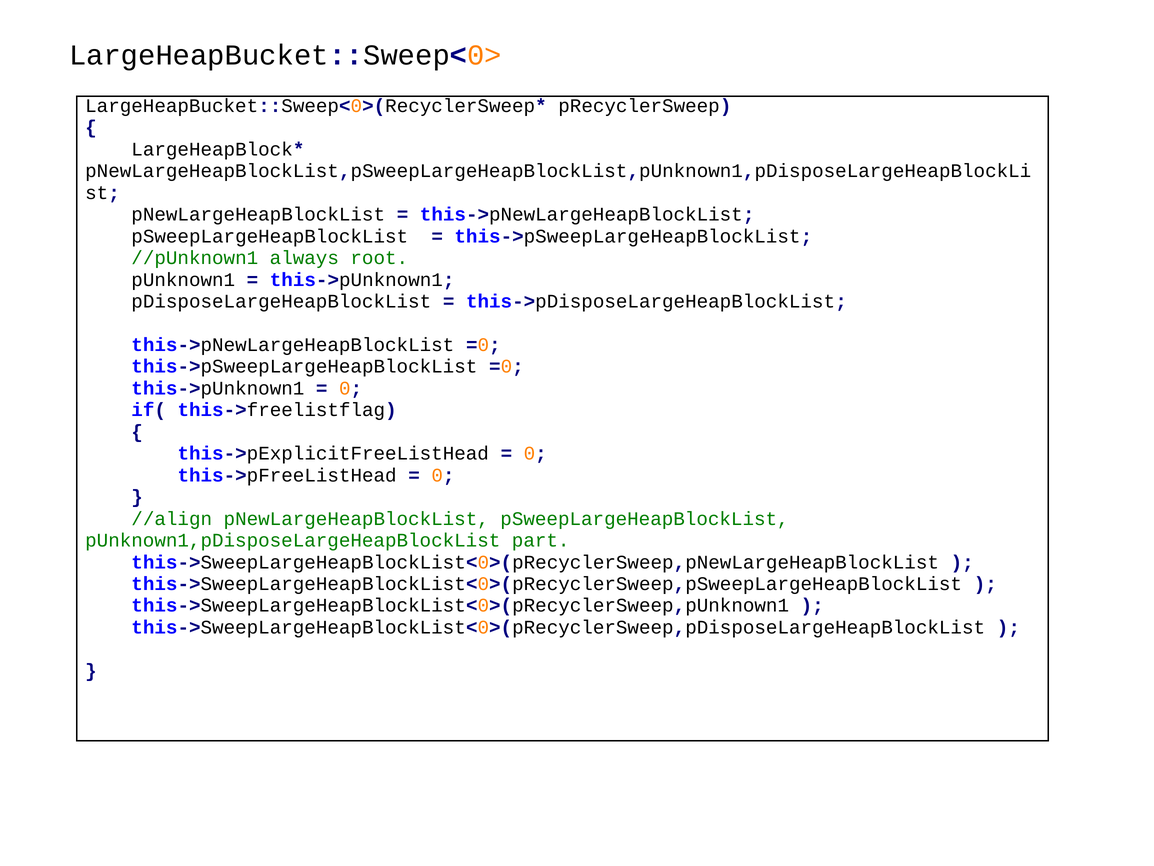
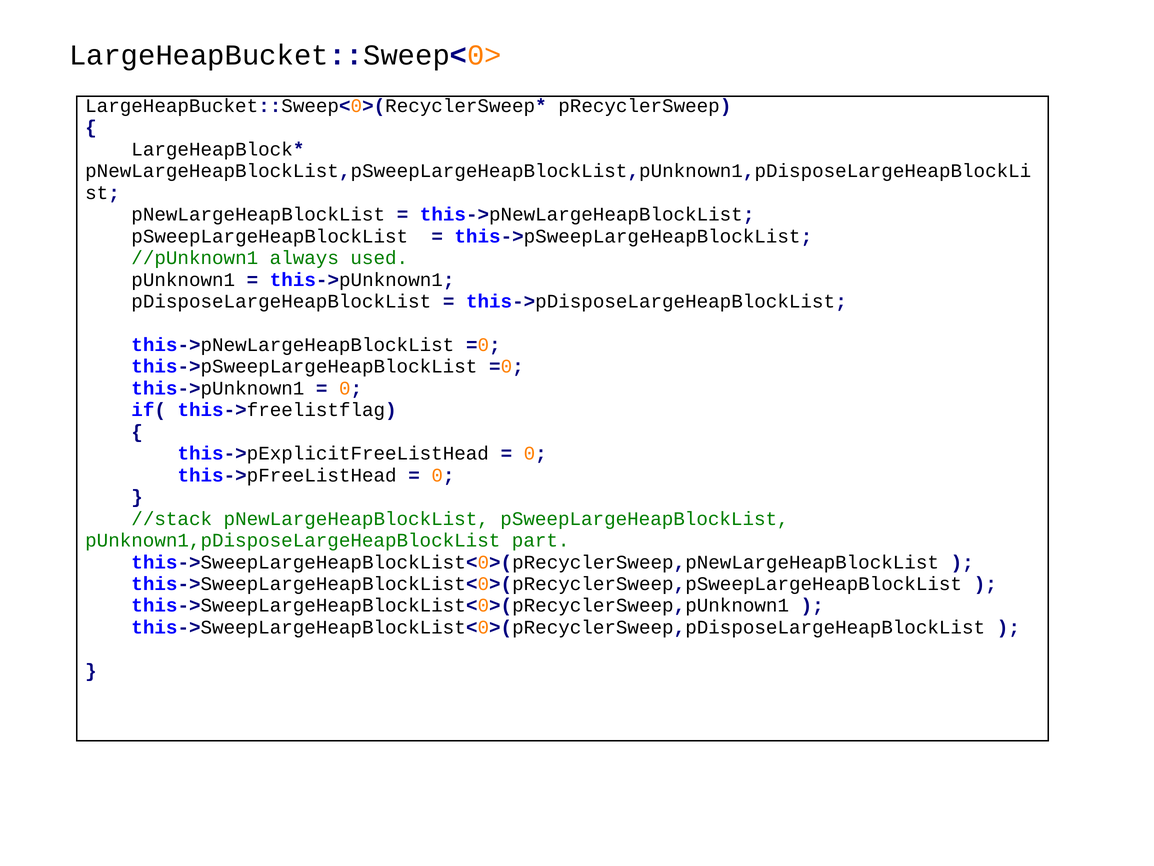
root: root -> used
//align: //align -> //stack
